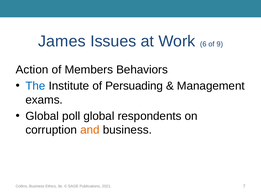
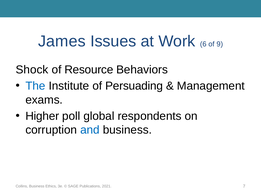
Action: Action -> Shock
Members: Members -> Resource
Global at (42, 116): Global -> Higher
and colour: orange -> blue
